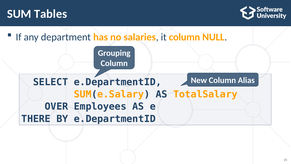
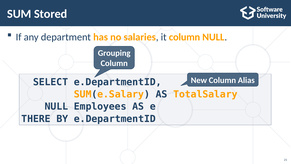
Tables: Tables -> Stored
OVER at (56, 106): OVER -> NULL
